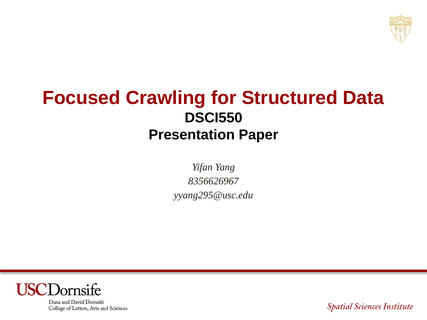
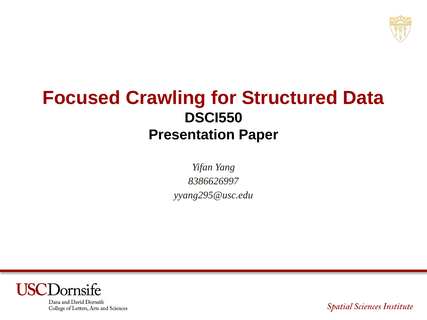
8356626967: 8356626967 -> 8386626997
